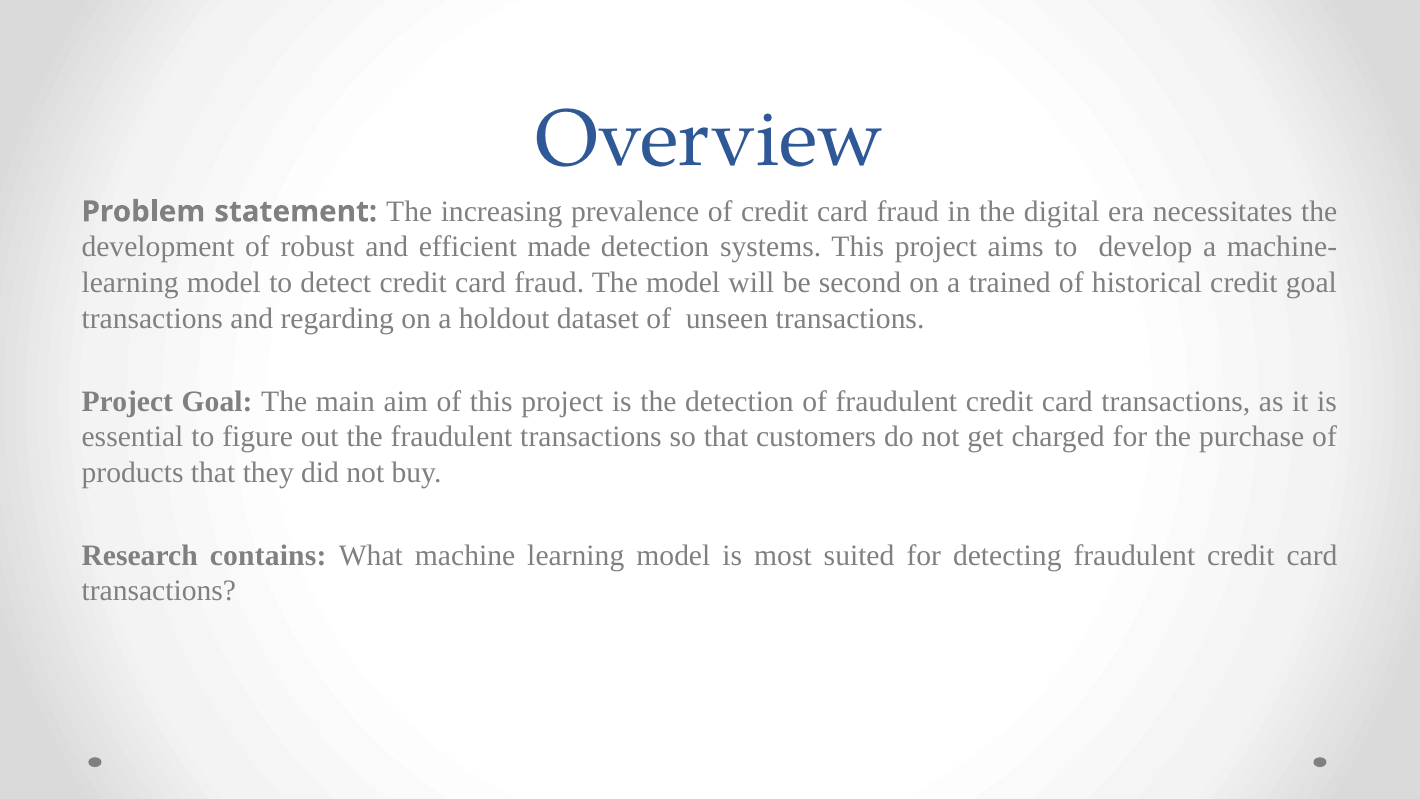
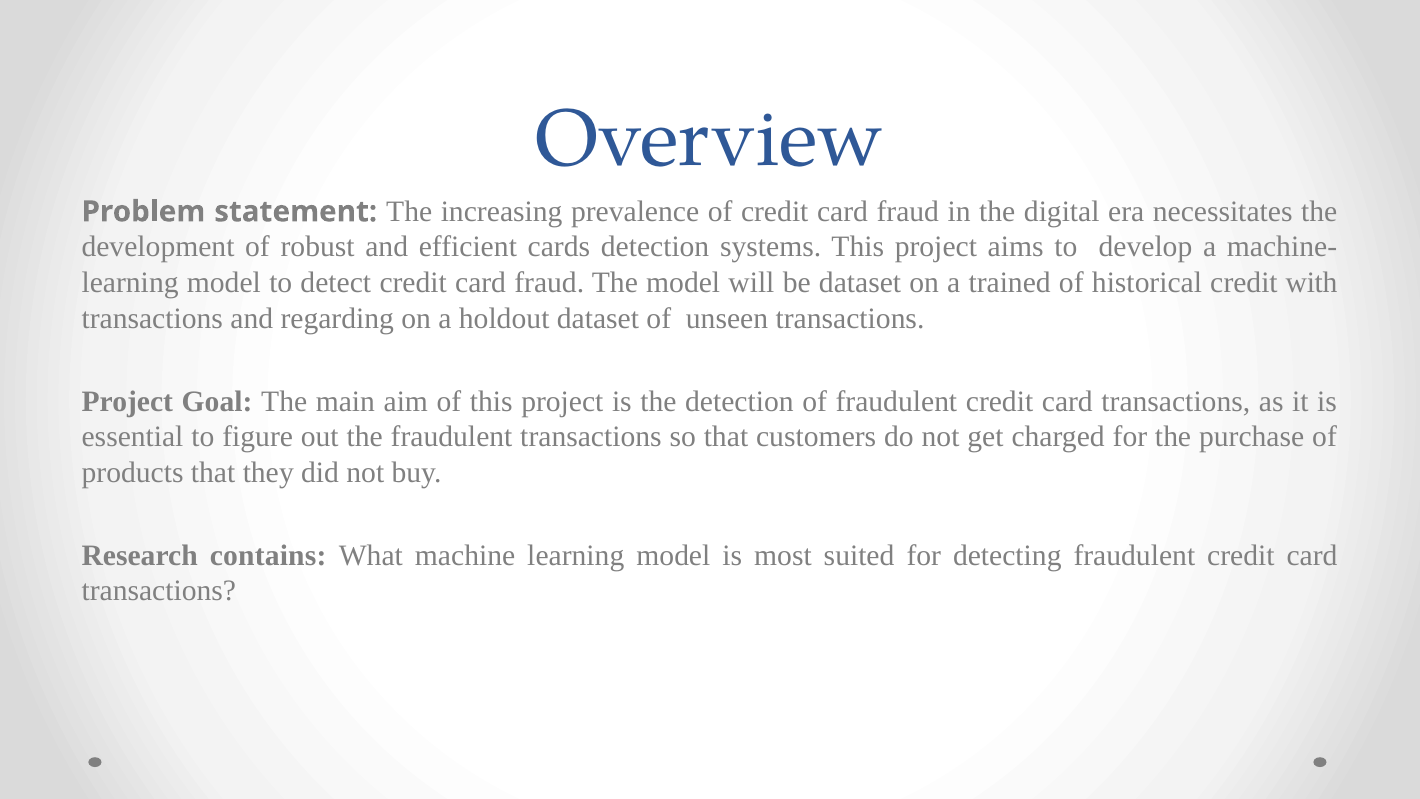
made: made -> cards
be second: second -> dataset
credit goal: goal -> with
